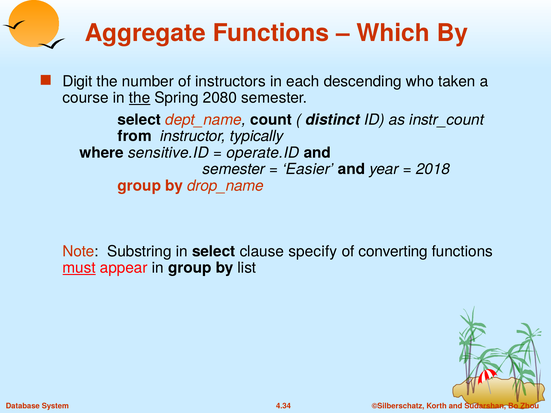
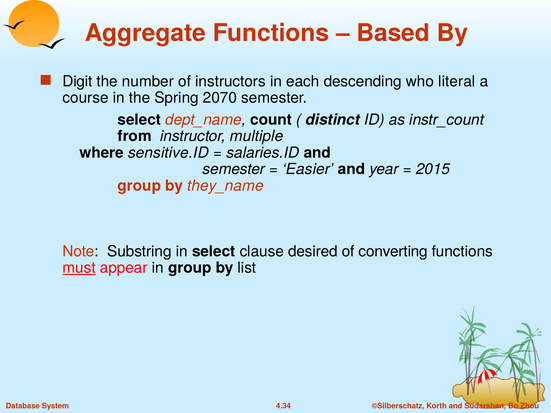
Which: Which -> Based
taken: taken -> literal
the at (140, 98) underline: present -> none
2080: 2080 -> 2070
typically: typically -> multiple
operate.ID: operate.ID -> salaries.ID
2018: 2018 -> 2015
drop_name: drop_name -> they_name
specify: specify -> desired
